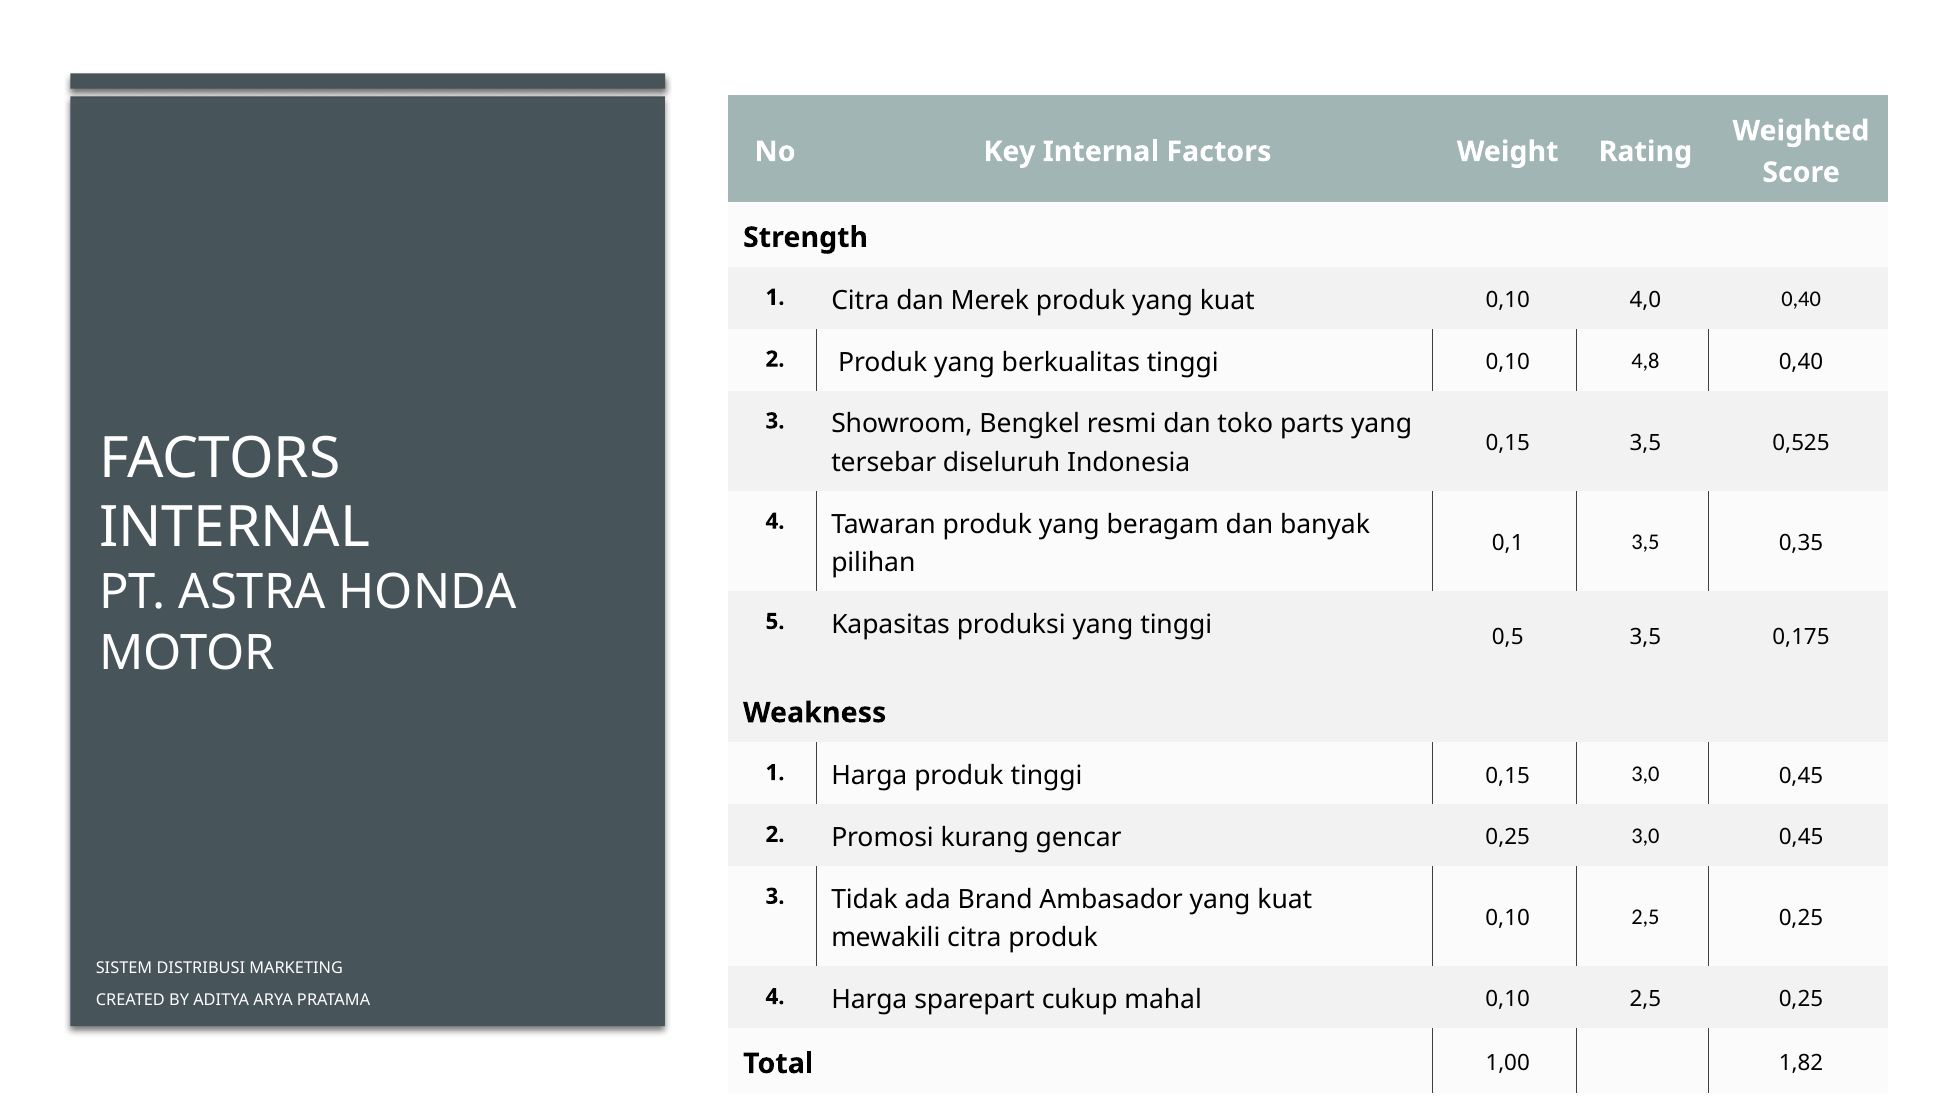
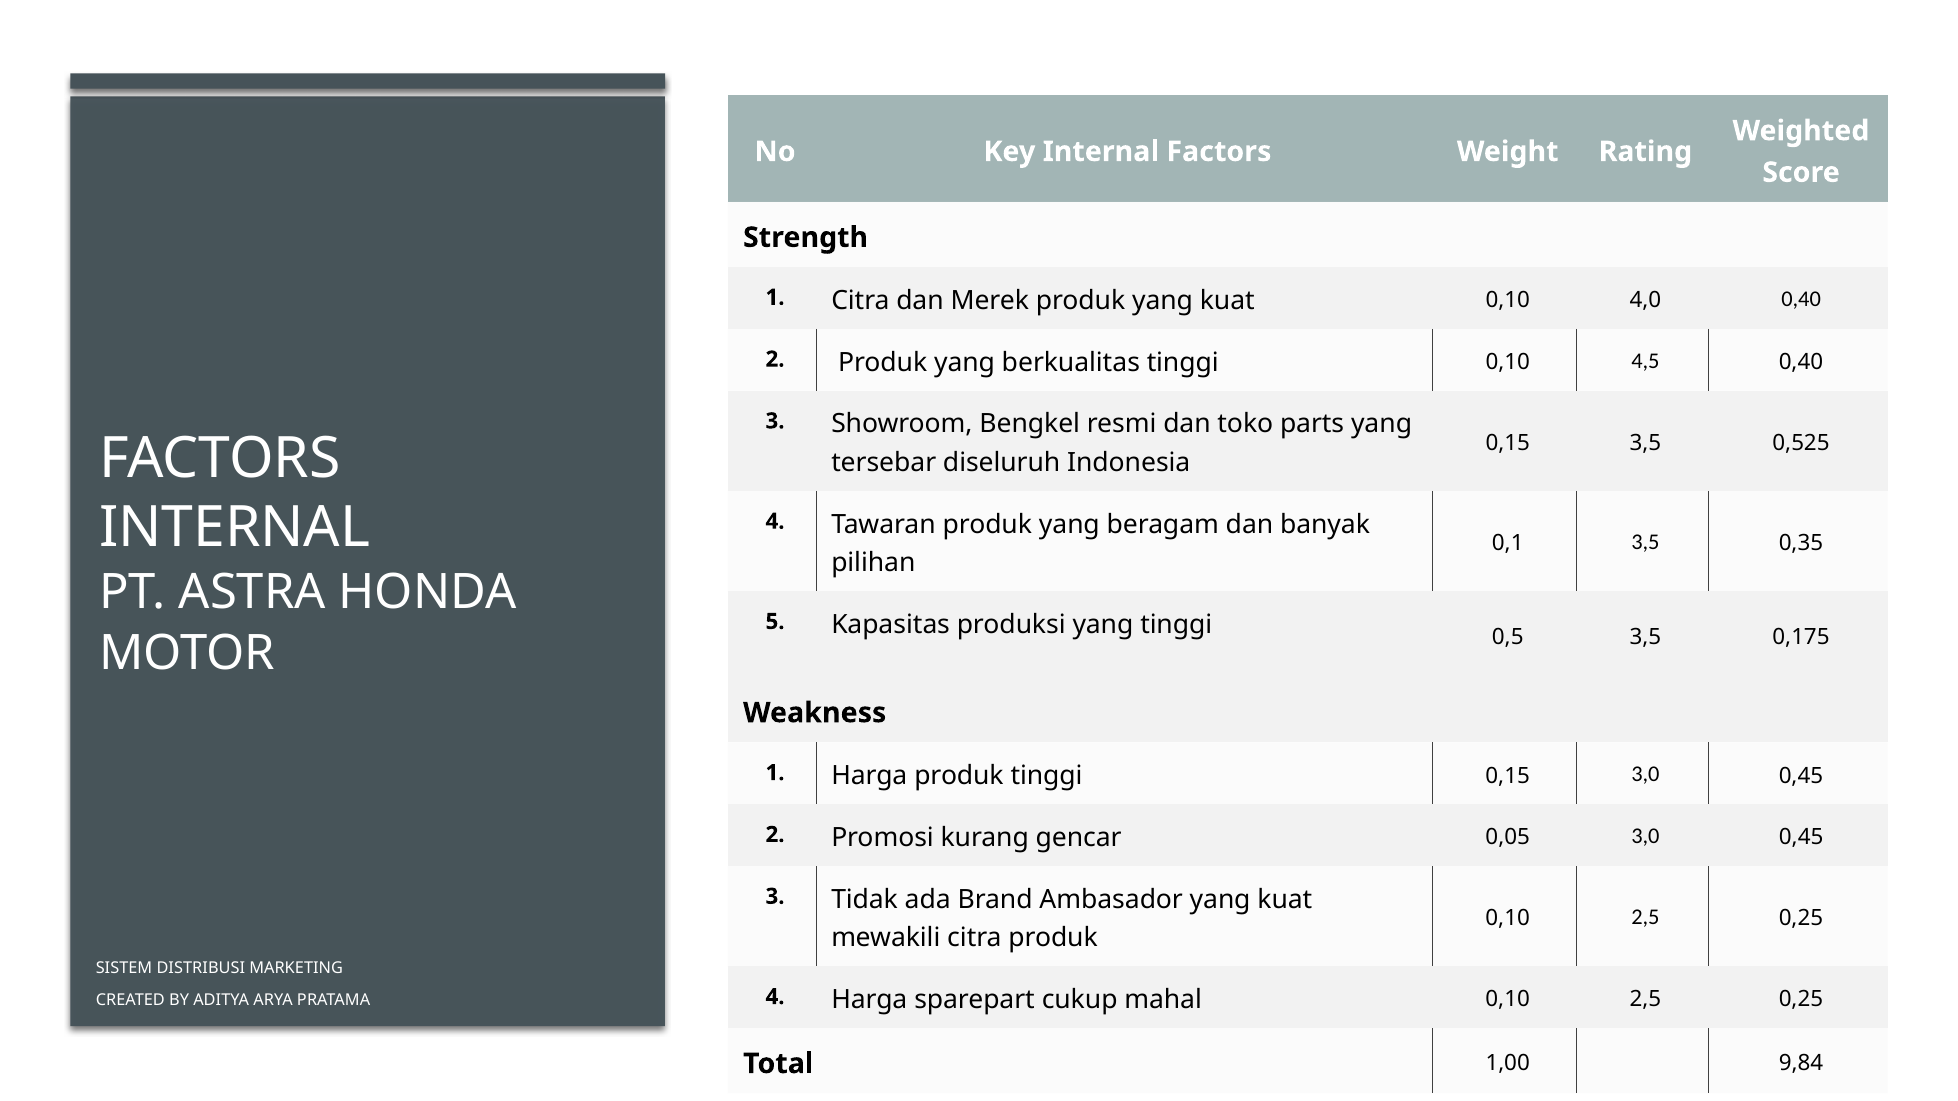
4,8: 4,8 -> 4,5
gencar 0,25: 0,25 -> 0,05
1,82: 1,82 -> 9,84
